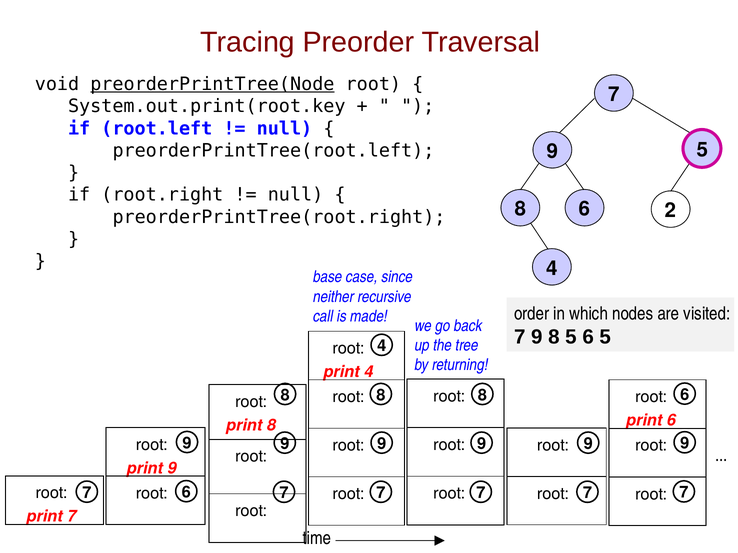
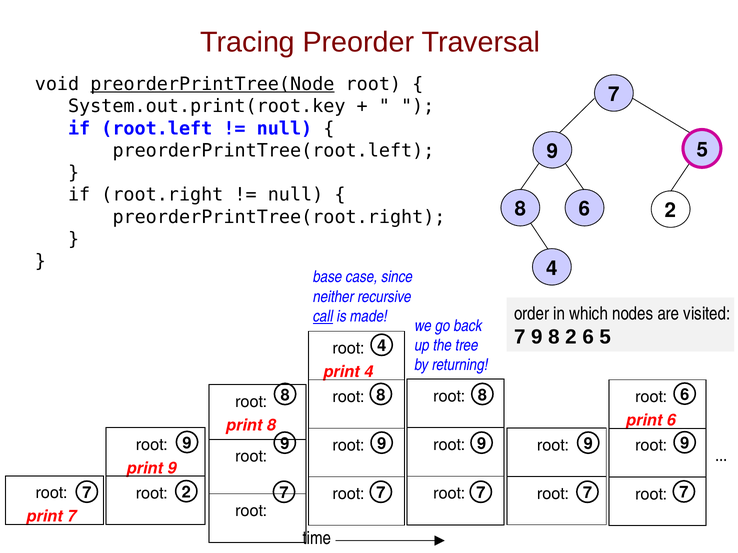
call underline: none -> present
8 5: 5 -> 2
7 6: 6 -> 2
